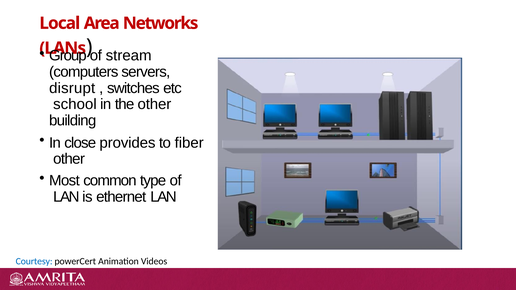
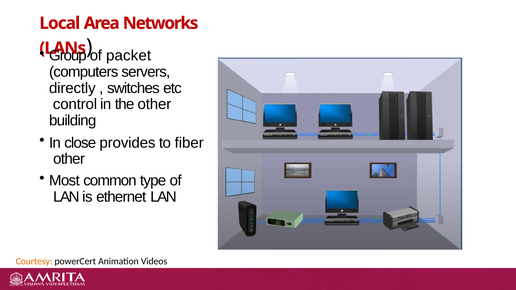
stream: stream -> packet
disrupt: disrupt -> directly
school: school -> control
Courtesy colour: blue -> orange
